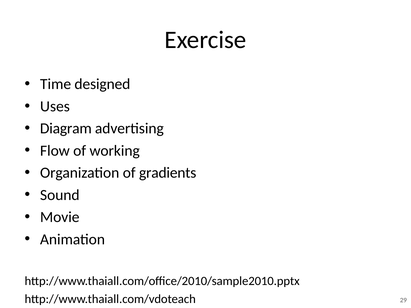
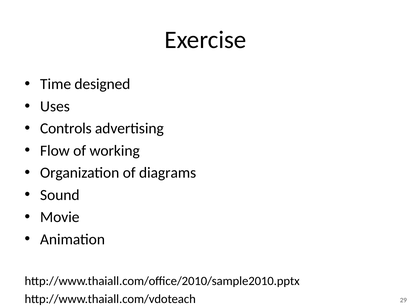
Diagram: Diagram -> Controls
gradients: gradients -> diagrams
